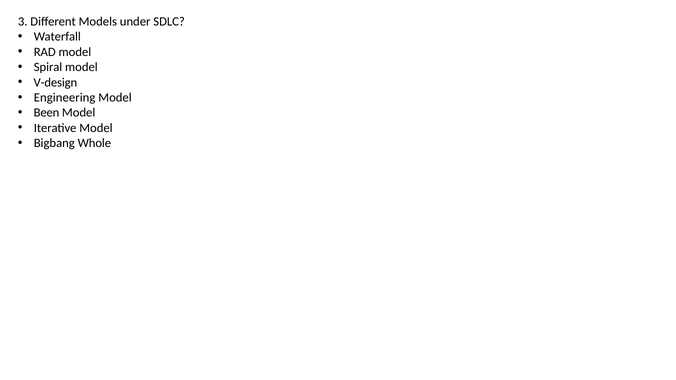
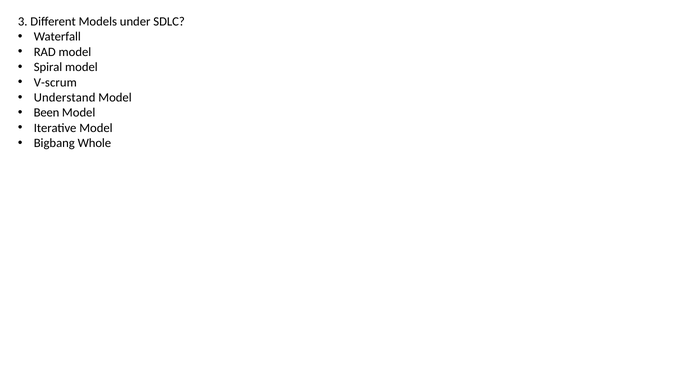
V-design: V-design -> V-scrum
Engineering: Engineering -> Understand
